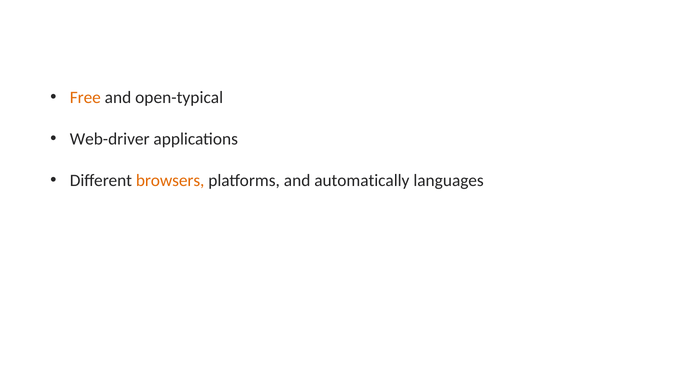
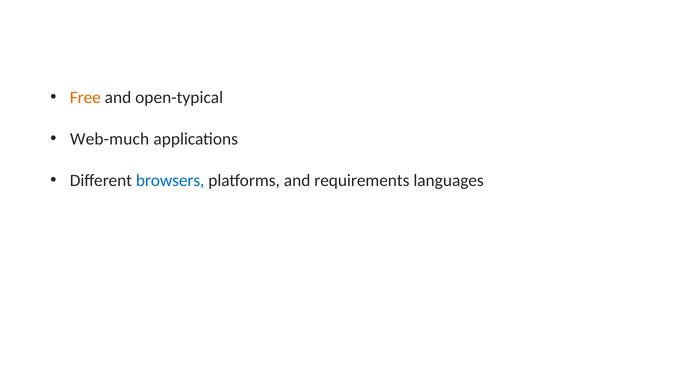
Web-driver: Web-driver -> Web-much
browsers colour: orange -> blue
automatically: automatically -> requirements
